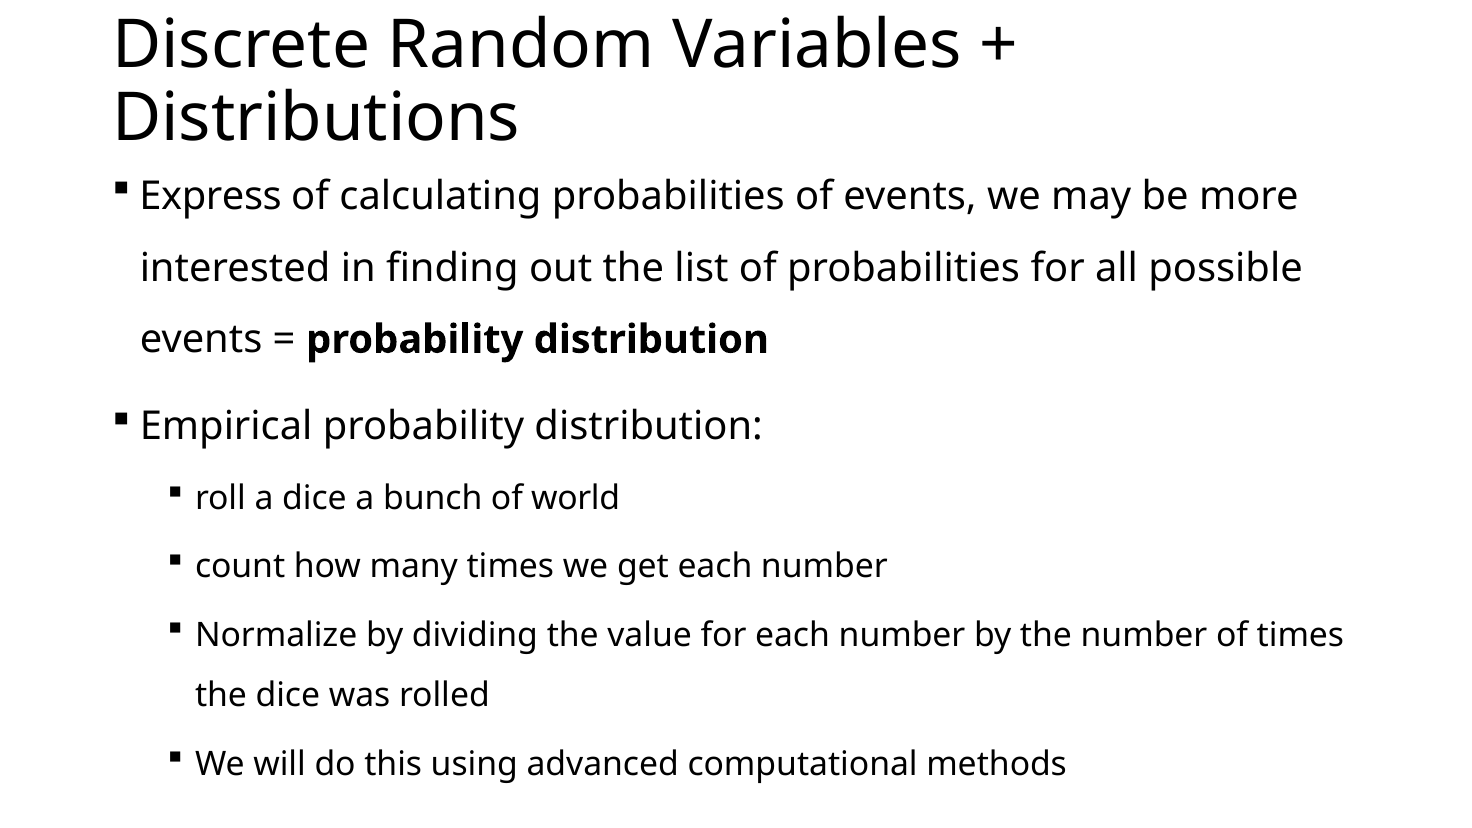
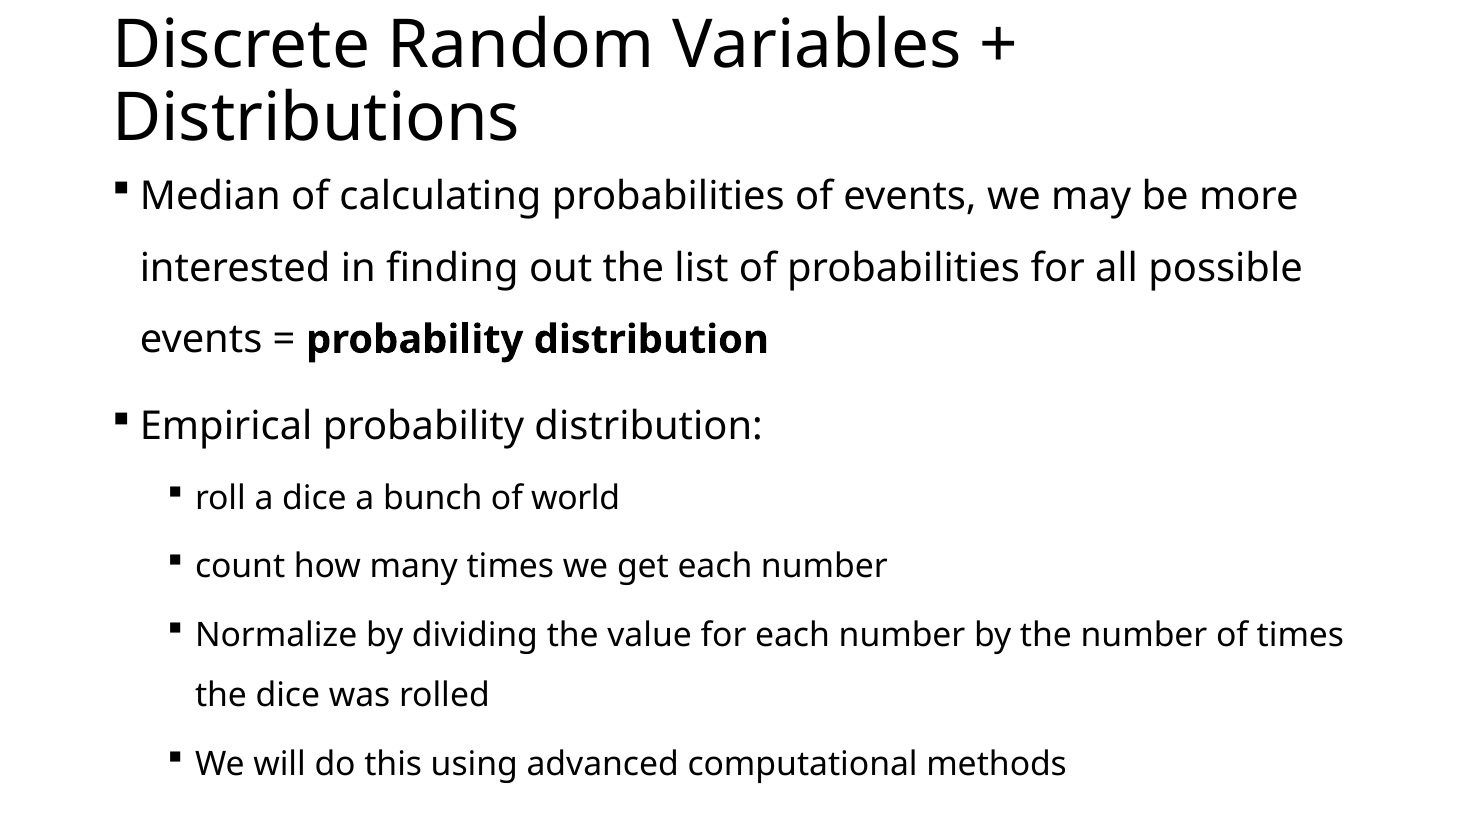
Express: Express -> Median
